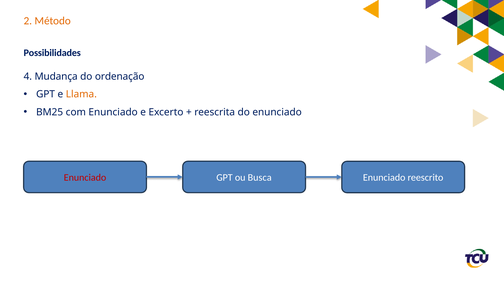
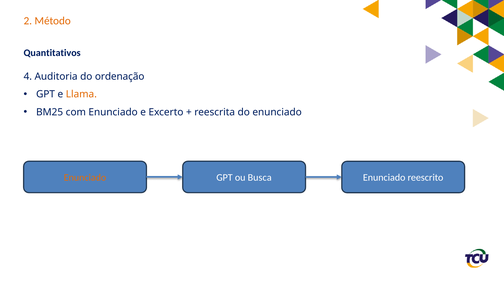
Possibilidades: Possibilidades -> Quantitativos
Mudança: Mudança -> Auditoria
Enunciado at (85, 178) colour: red -> orange
